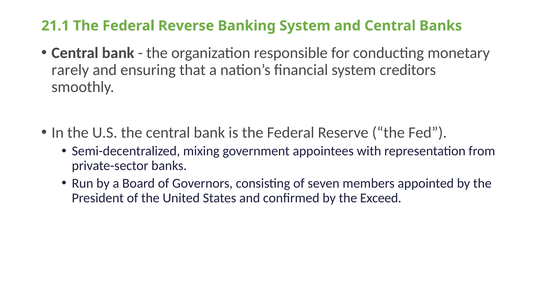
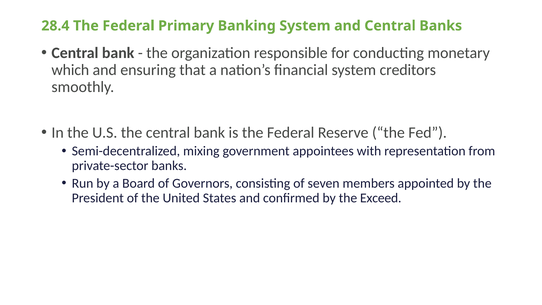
21.1: 21.1 -> 28.4
Reverse: Reverse -> Primary
rarely: rarely -> which
